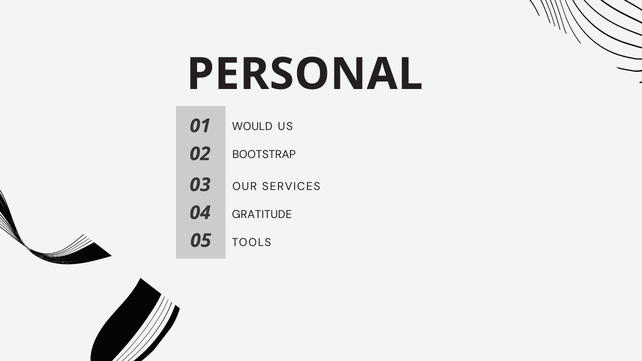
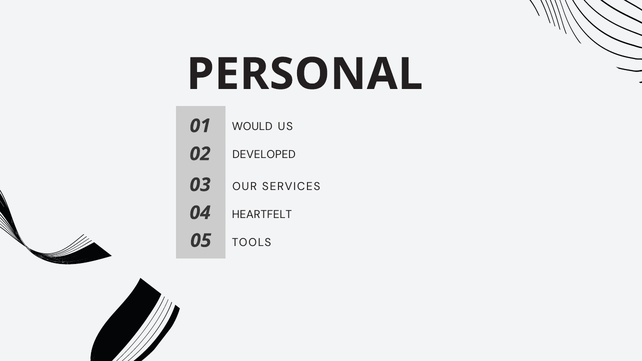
BOOTSTRAP: BOOTSTRAP -> DEVELOPED
GRATITUDE: GRATITUDE -> HEARTFELT
